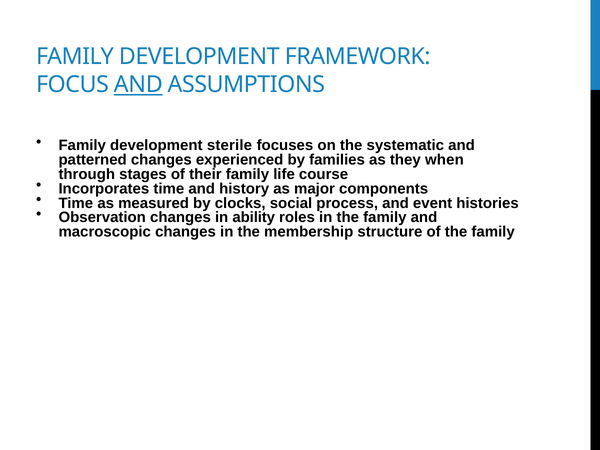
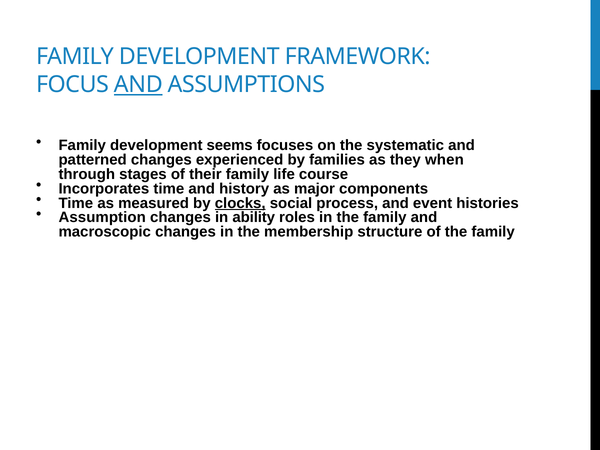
sterile: sterile -> seems
clocks underline: none -> present
Observation: Observation -> Assumption
